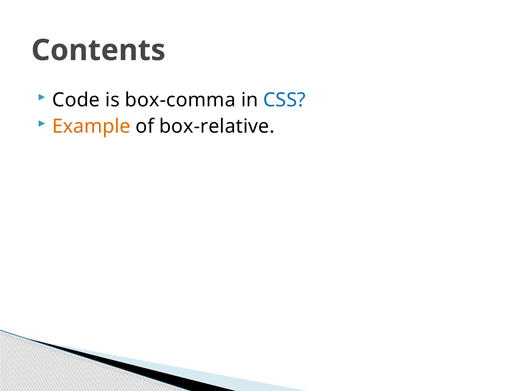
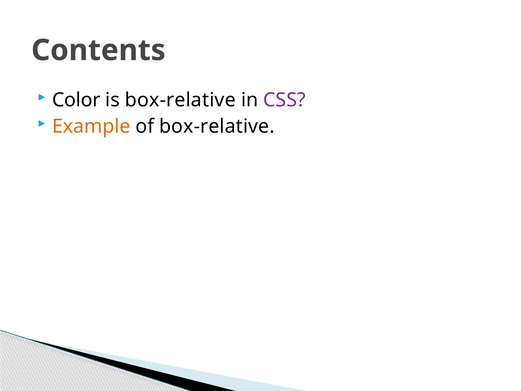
Code: Code -> Color
is box-comma: box-comma -> box-relative
CSS colour: blue -> purple
